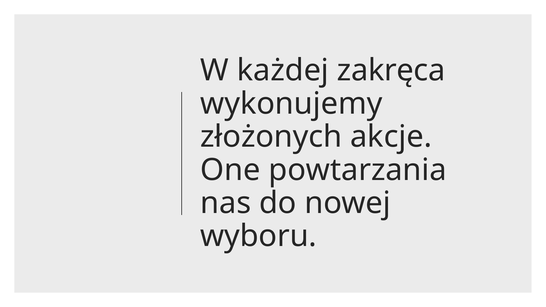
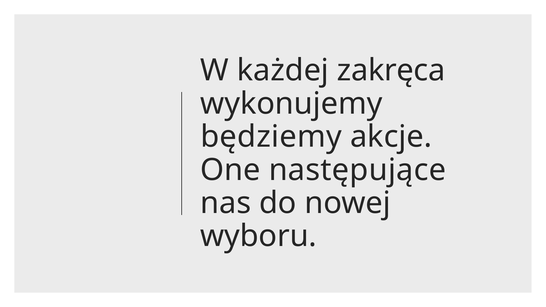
złożonych: złożonych -> będziemy
powtarzania: powtarzania -> następujące
